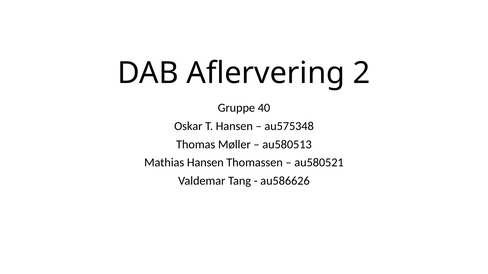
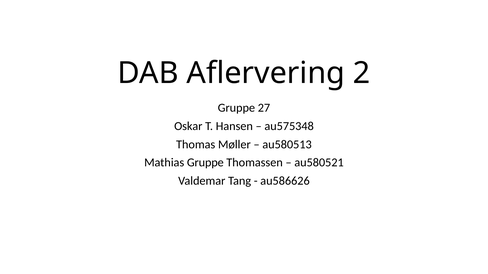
40: 40 -> 27
Mathias Hansen: Hansen -> Gruppe
